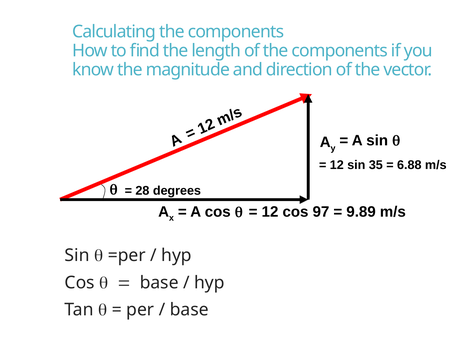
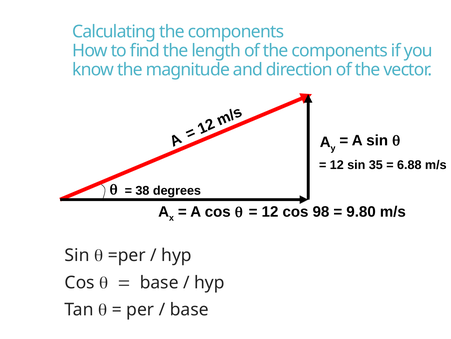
28: 28 -> 38
97: 97 -> 98
9.89: 9.89 -> 9.80
